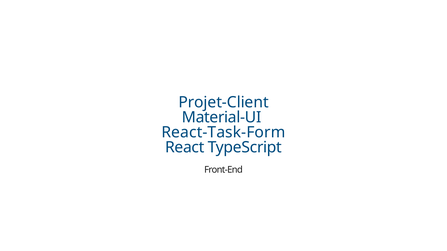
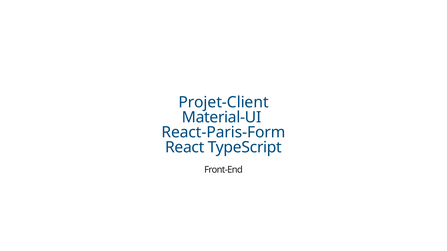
React-Task-Form: React-Task-Form -> React-Paris-Form
